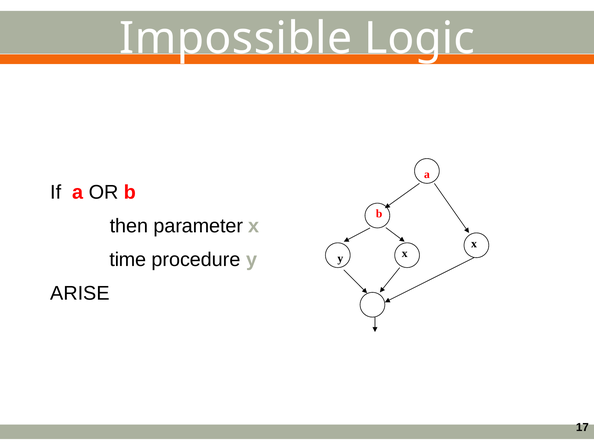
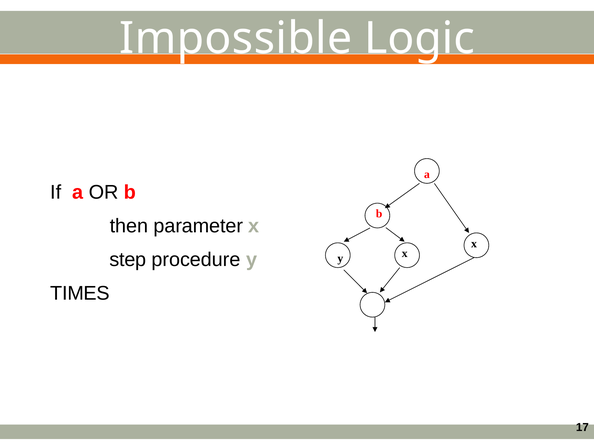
time: time -> step
ARISE: ARISE -> TIMES
